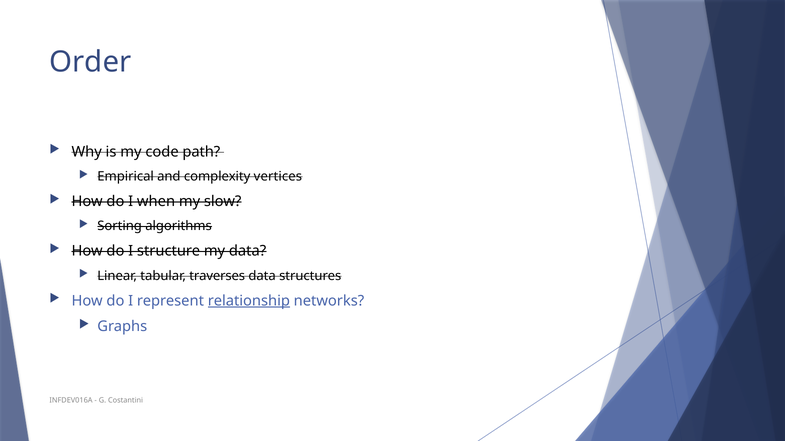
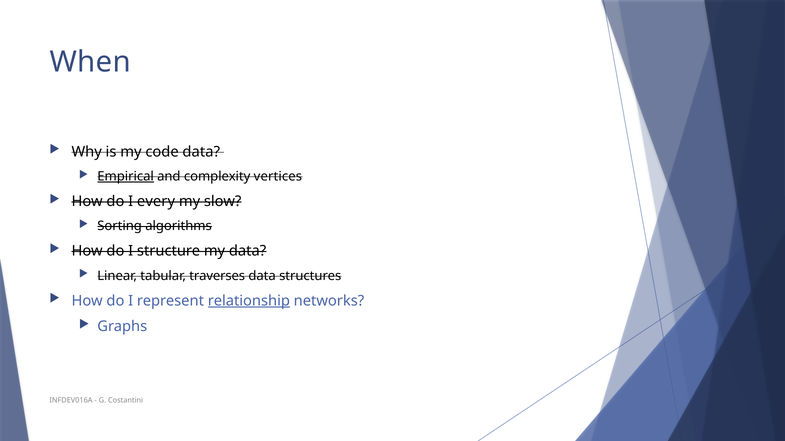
Order: Order -> When
code path: path -> data
Empirical underline: none -> present
when: when -> every
